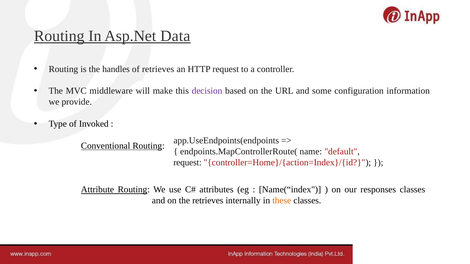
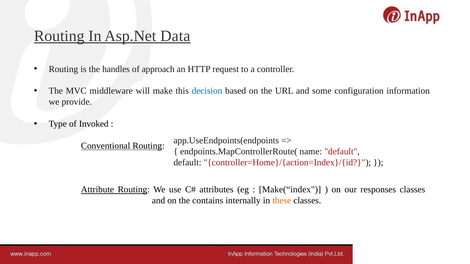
of retrieves: retrieves -> approach
decision colour: purple -> blue
request at (187, 163): request -> default
Name(“index: Name(“index -> Make(“index
the retrieves: retrieves -> contains
